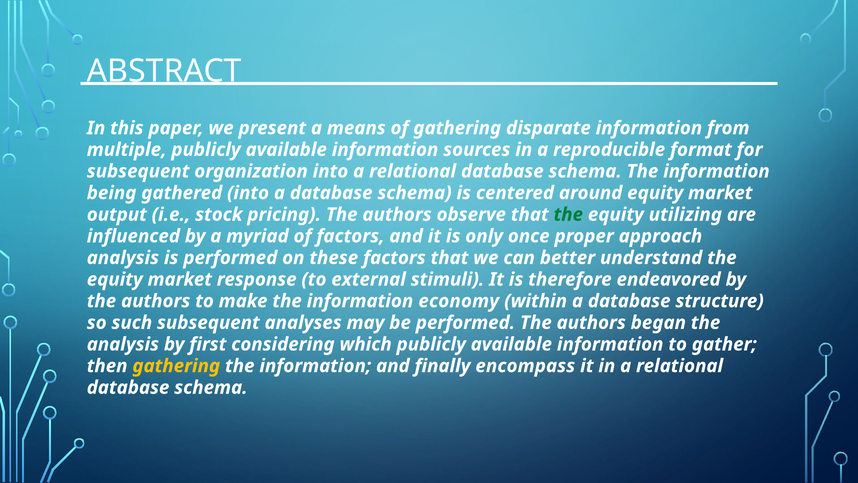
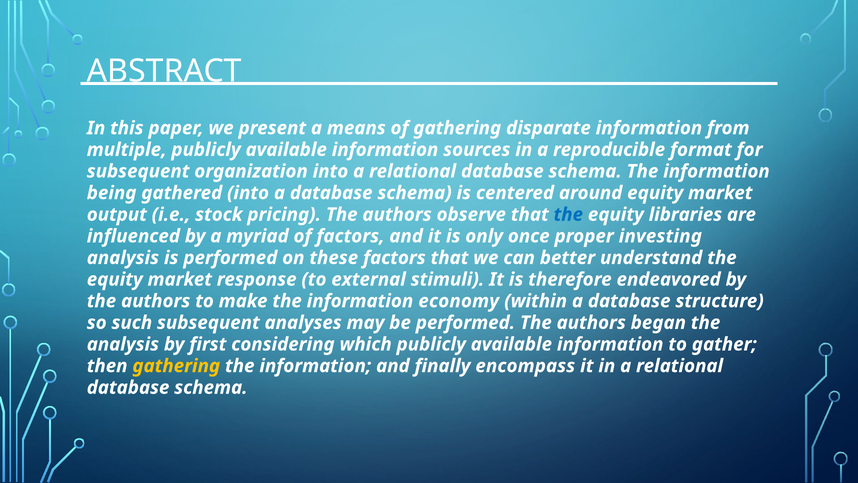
the at (568, 214) colour: green -> blue
utilizing: utilizing -> libraries
approach: approach -> investing
